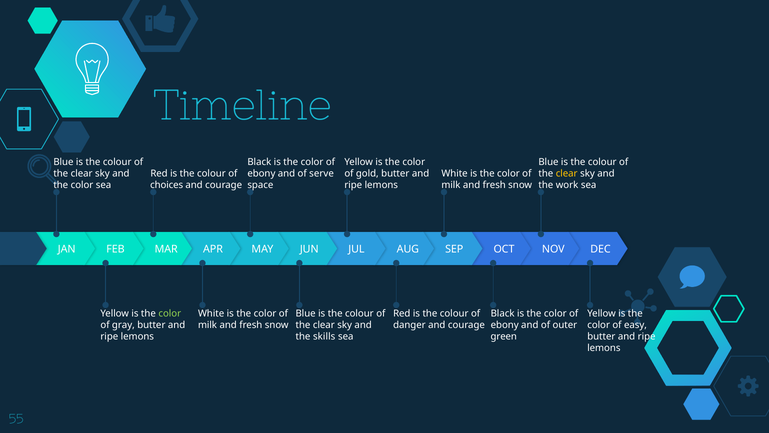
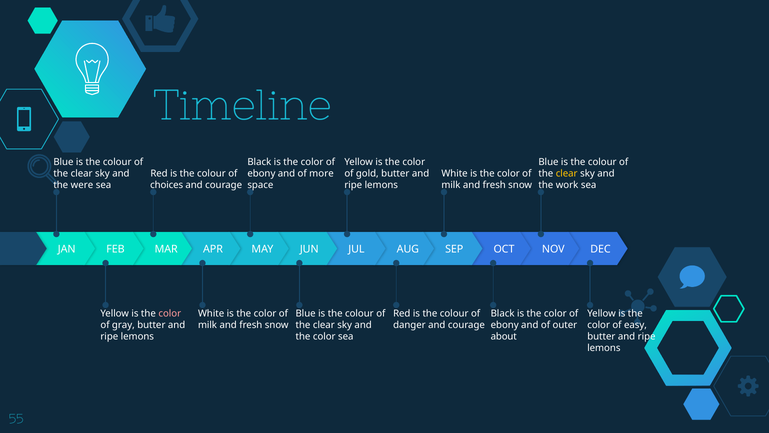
serve: serve -> more
color at (82, 185): color -> were
color at (170, 313) colour: light green -> pink
skills at (324, 336): skills -> color
green: green -> about
